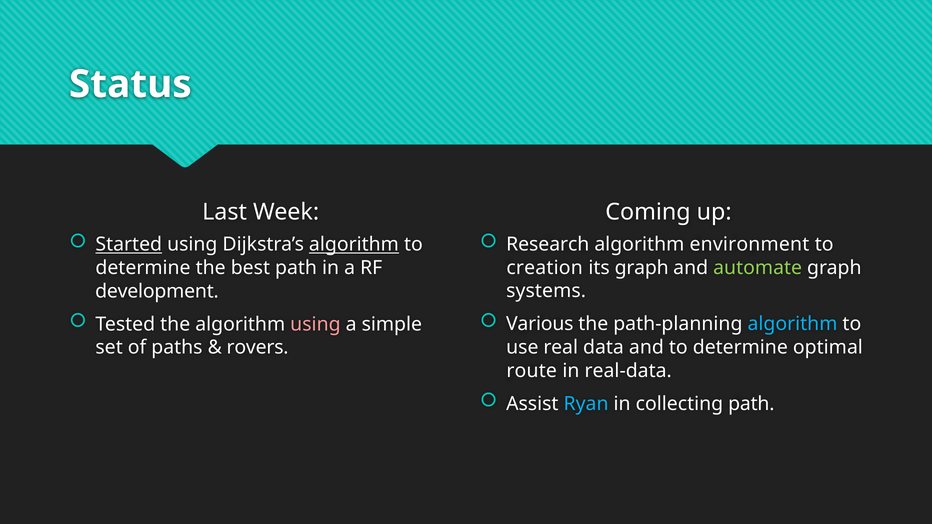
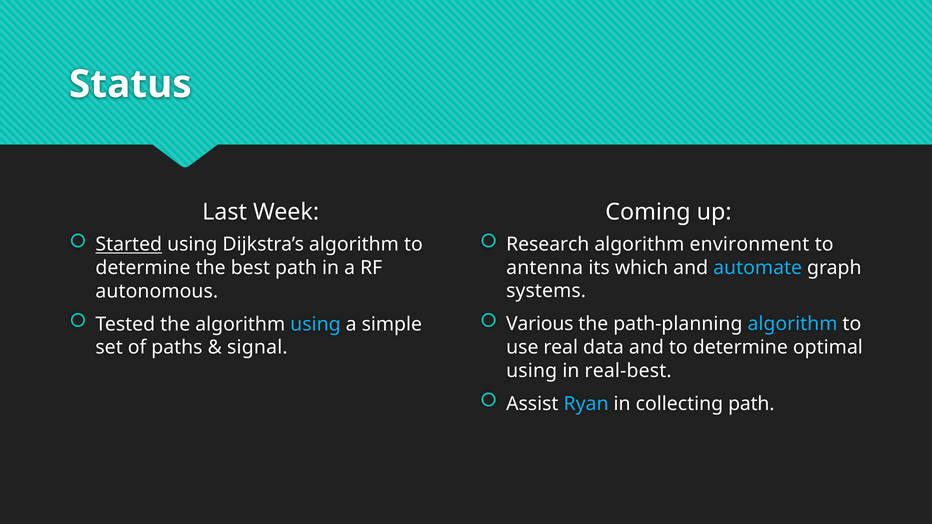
algorithm at (354, 245) underline: present -> none
creation: creation -> antenna
its graph: graph -> which
automate colour: light green -> light blue
development: development -> autonomous
using at (315, 324) colour: pink -> light blue
rovers: rovers -> signal
route at (532, 371): route -> using
real-data: real-data -> real-best
